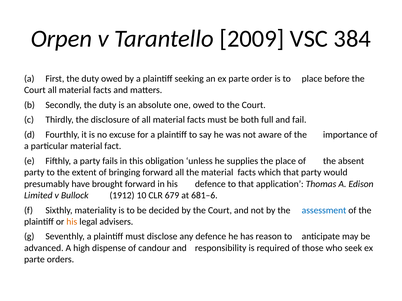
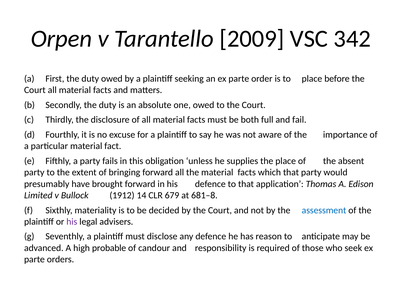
384: 384 -> 342
10: 10 -> 14
681–6: 681–6 -> 681–8
his at (72, 222) colour: orange -> purple
dispense: dispense -> probable
